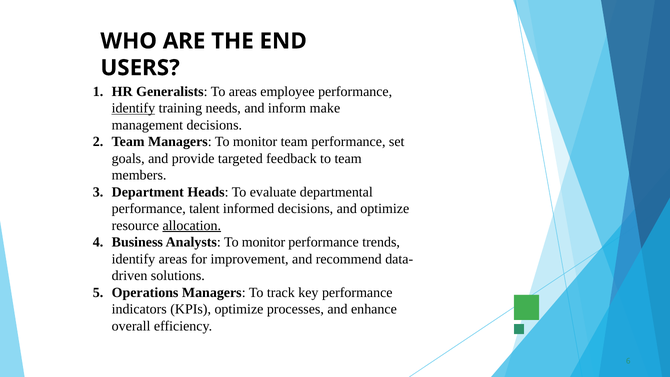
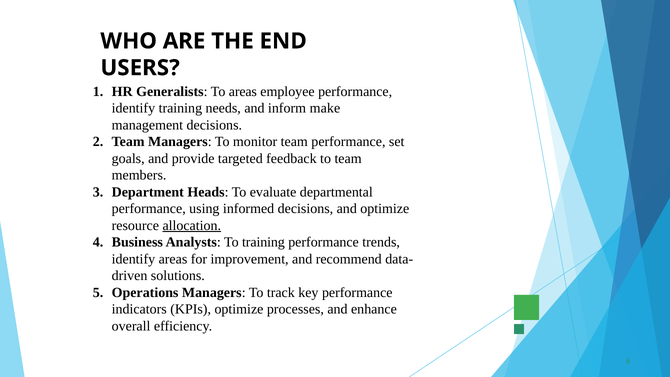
identify at (133, 108) underline: present -> none
talent: talent -> using
Analysts To monitor: monitor -> training
